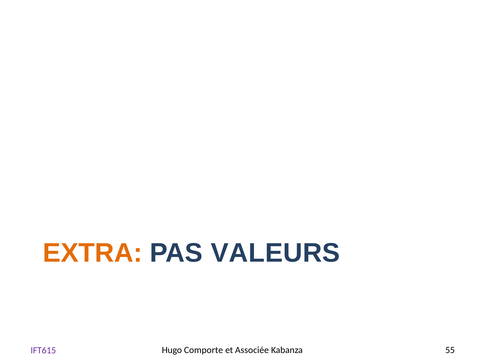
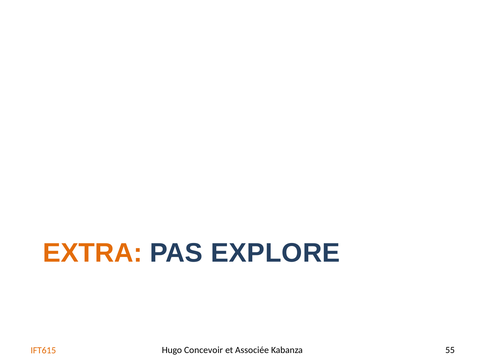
VALEURS: VALEURS -> EXPLORE
Comporte: Comporte -> Concevoir
IFT615 colour: purple -> orange
